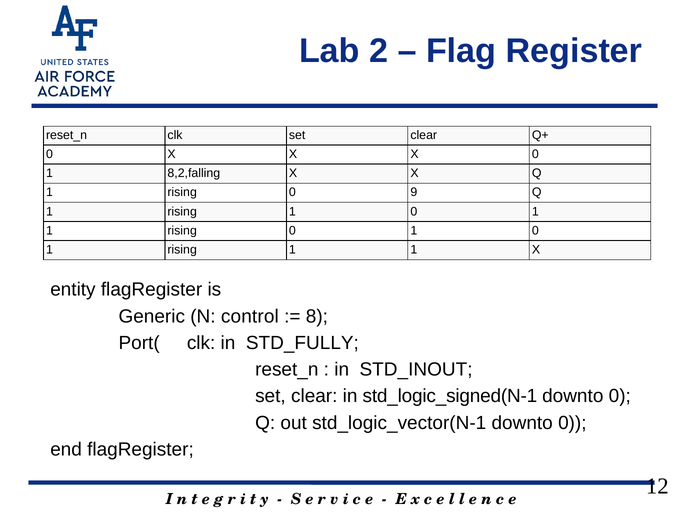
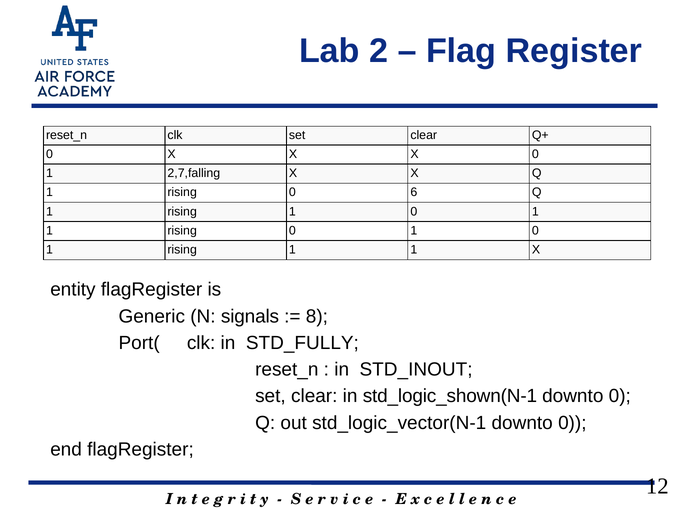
8,2,falling: 8,2,falling -> 2,7,falling
9: 9 -> 6
control: control -> signals
std_logic_signed(N-1: std_logic_signed(N-1 -> std_logic_shown(N-1
